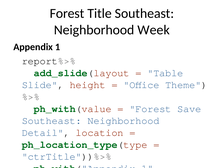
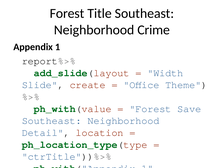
Week: Week -> Crime
Table: Table -> Width
height: height -> create
